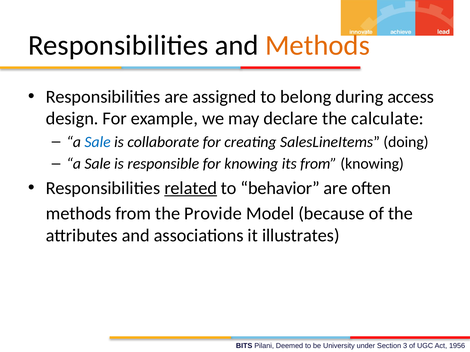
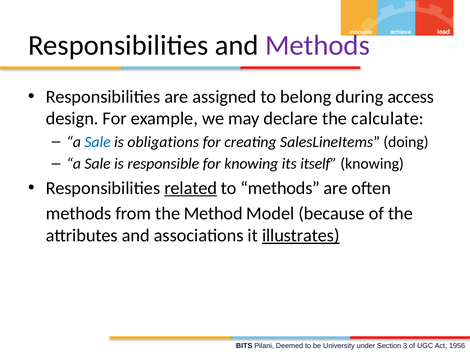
Methods at (318, 45) colour: orange -> purple
collaborate: collaborate -> obligations
its from: from -> itself
to behavior: behavior -> methods
Provide: Provide -> Method
illustrates underline: none -> present
